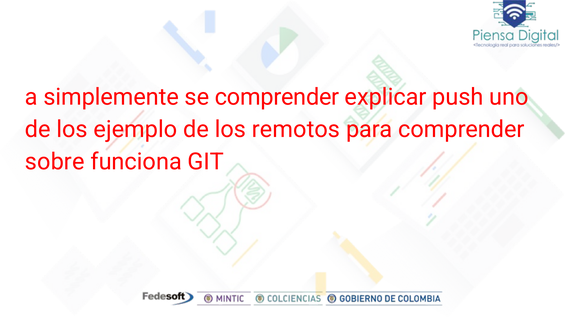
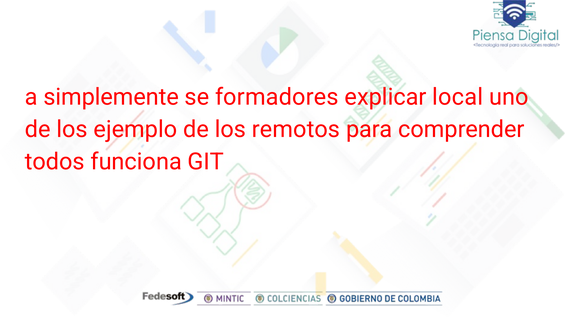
se comprender: comprender -> formadores
push: push -> local
sobre: sobre -> todos
